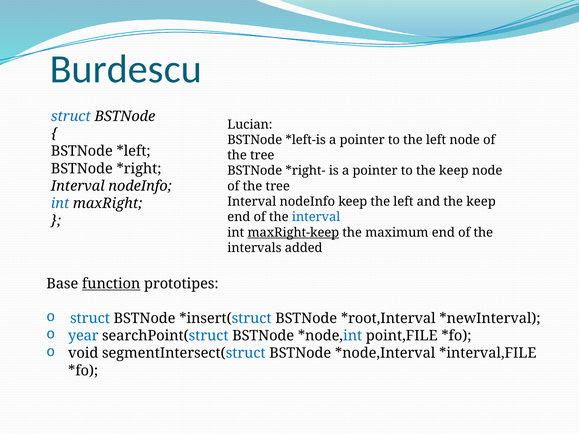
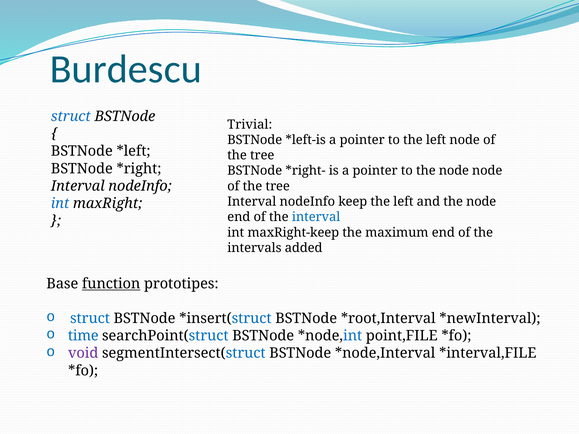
Lucian: Lucian -> Trivial
to the keep: keep -> node
and the keep: keep -> node
maxRight-keep underline: present -> none
year: year -> time
void colour: black -> purple
